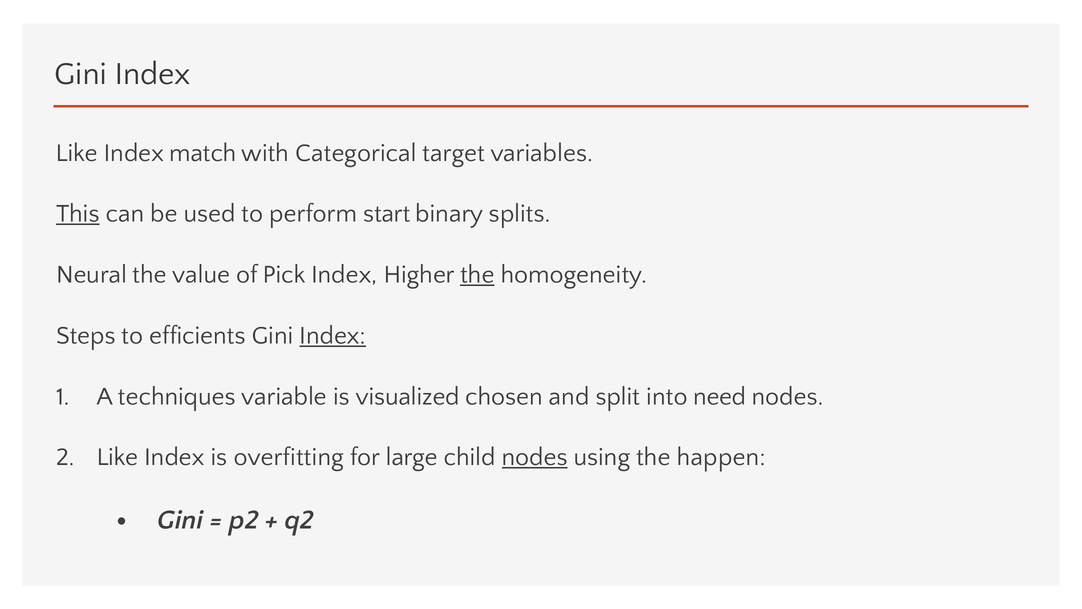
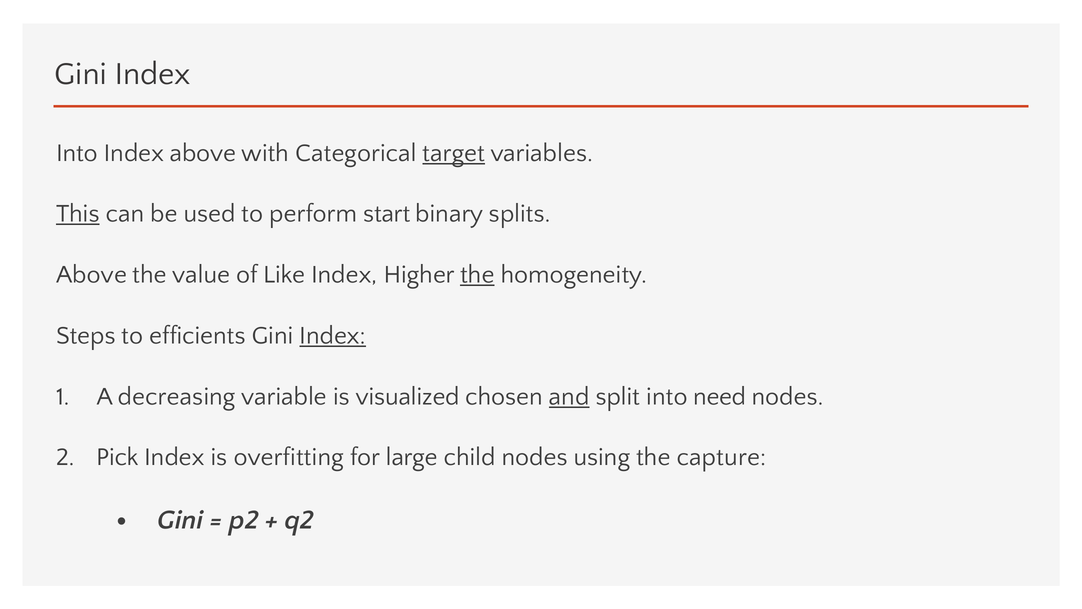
Like at (77, 153): Like -> Into
Index match: match -> above
target underline: none -> present
Neural at (92, 274): Neural -> Above
Pick: Pick -> Like
techniques: techniques -> decreasing
and underline: none -> present
Like at (117, 457): Like -> Pick
nodes at (535, 457) underline: present -> none
happen: happen -> capture
